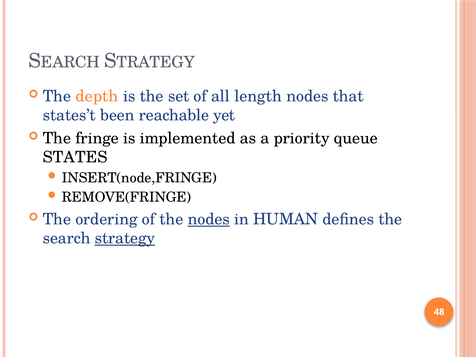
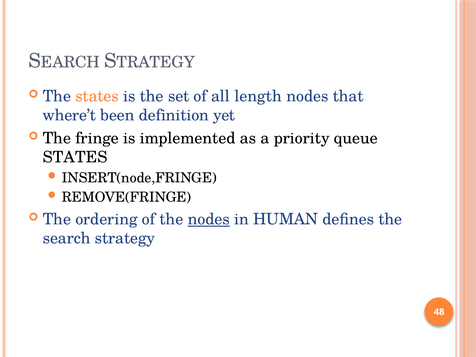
The depth: depth -> states
states’t: states’t -> where’t
reachable: reachable -> definition
strategy underline: present -> none
